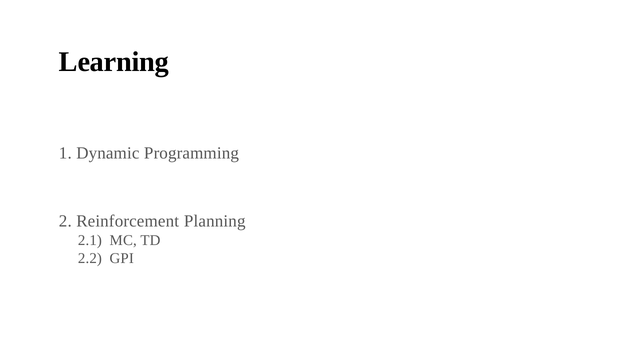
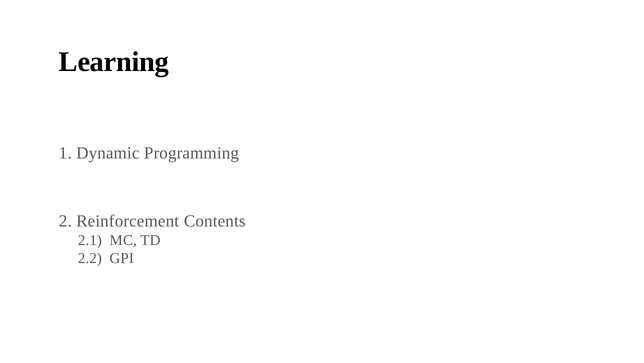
Planning: Planning -> Contents
